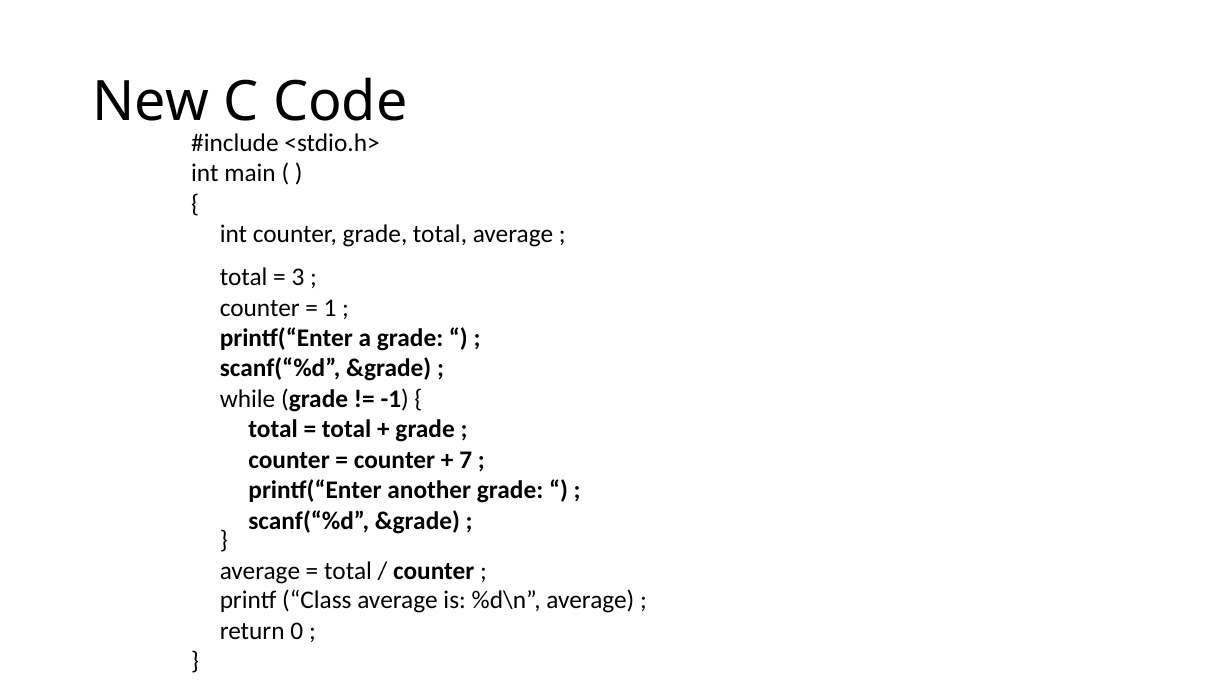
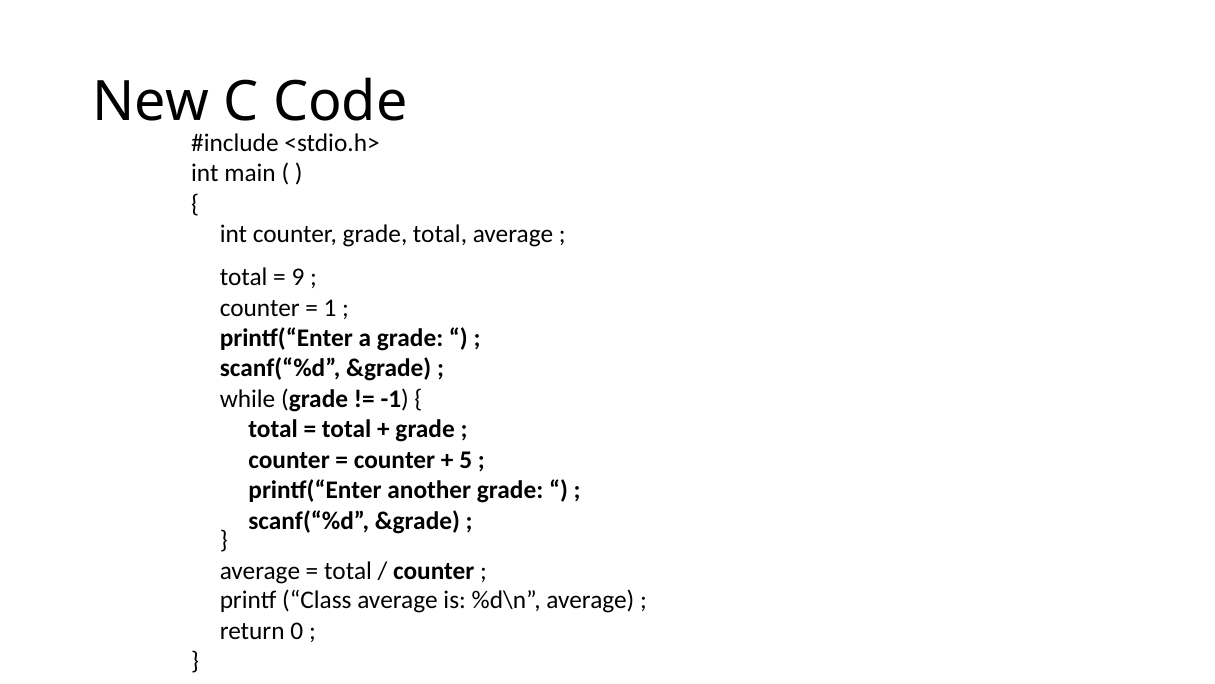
3: 3 -> 9
7: 7 -> 5
